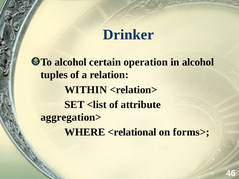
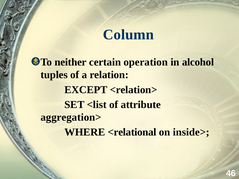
Drinker: Drinker -> Column
To alcohol: alcohol -> neither
WITHIN: WITHIN -> EXCEPT
forms>: forms> -> inside>
